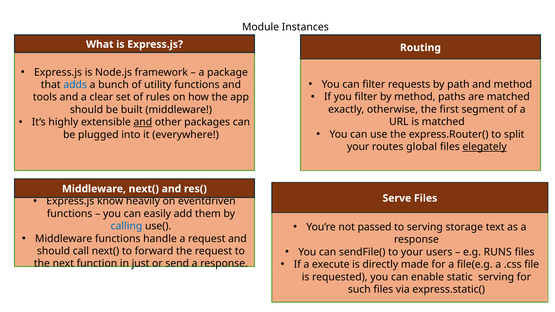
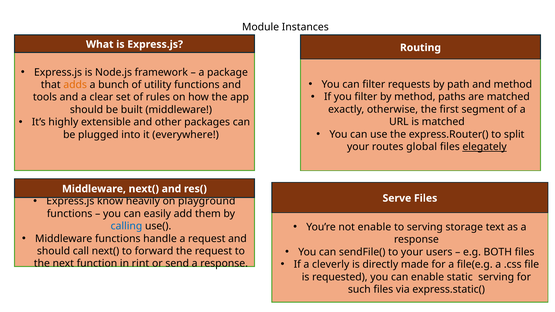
adds colour: blue -> orange
and at (143, 122) underline: present -> none
eventdriven: eventdriven -> playground
not passed: passed -> enable
RUNS: RUNS -> BOTH
execute: execute -> cleverly
just: just -> rint
